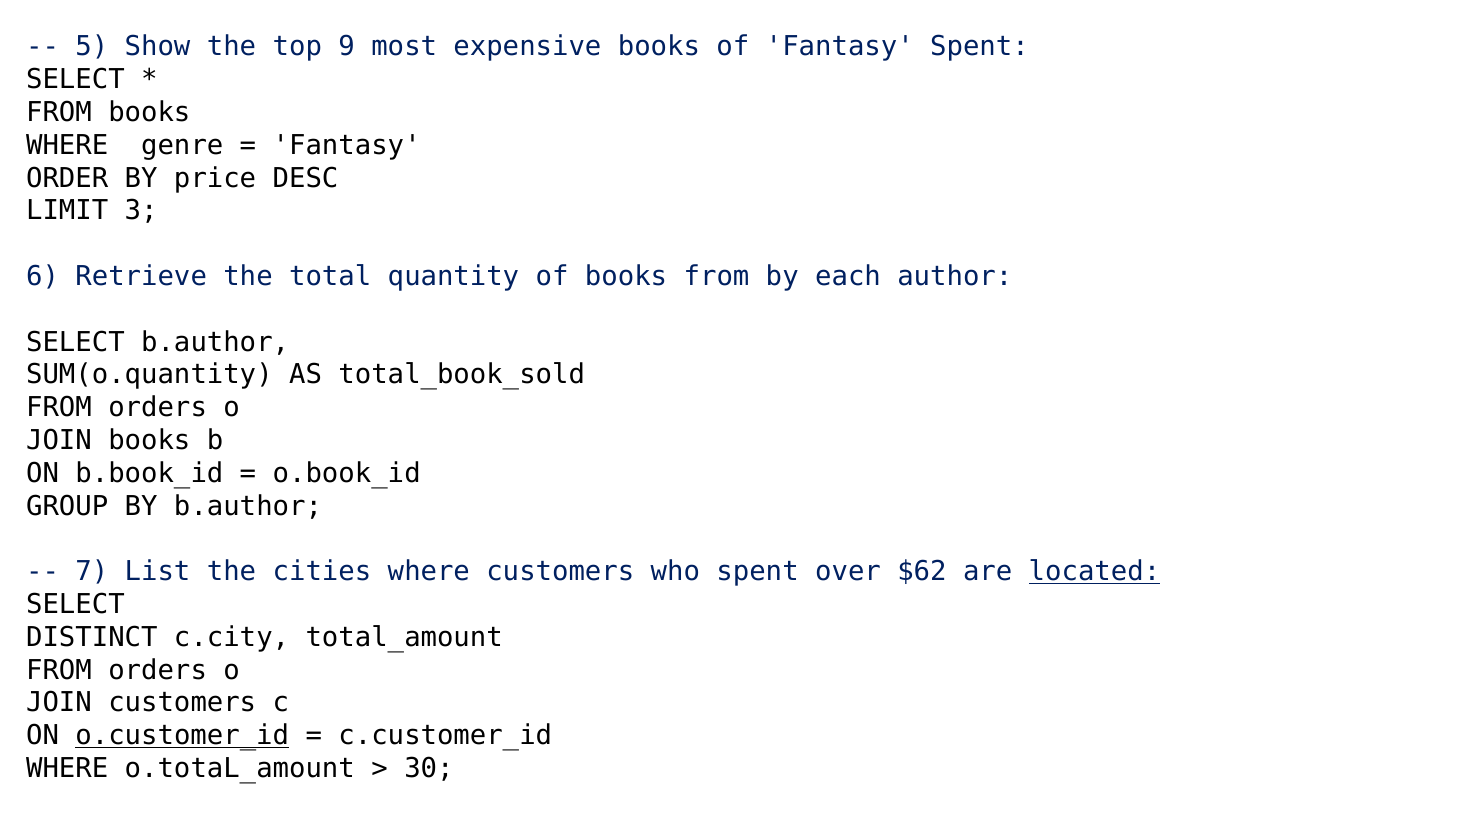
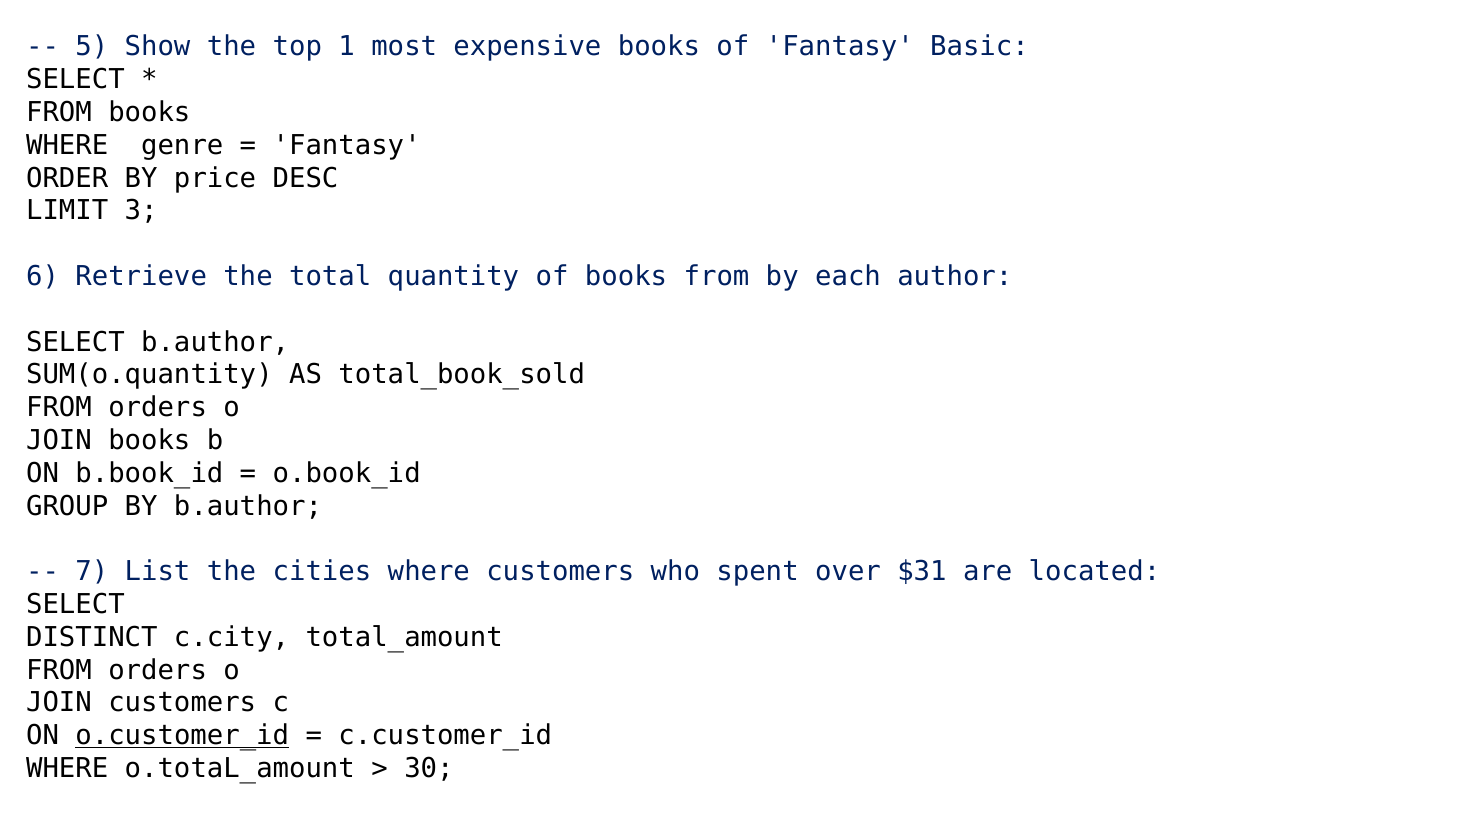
9: 9 -> 1
Fantasy Spent: Spent -> Basic
$62: $62 -> $31
located underline: present -> none
